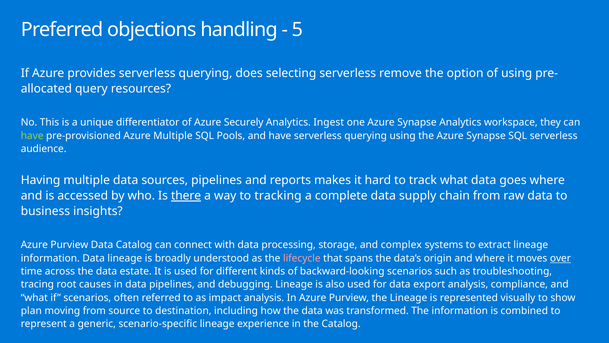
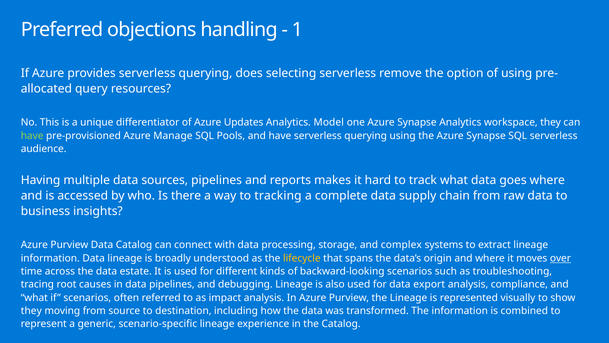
5: 5 -> 1
Securely: Securely -> Updates
Ingest: Ingest -> Model
Azure Multiple: Multiple -> Manage
there underline: present -> none
lifecycle colour: pink -> yellow
plan at (31, 310): plan -> they
